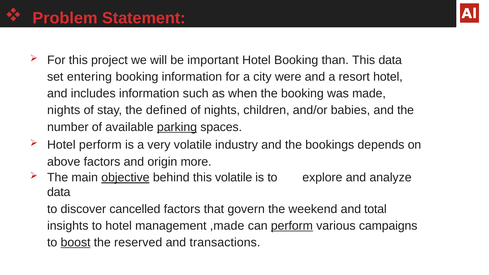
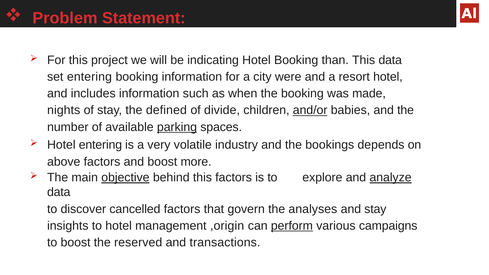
important: important -> indicating
of nights: nights -> divide
and/or underline: none -> present
Hotel perform: perform -> entering
and origin: origin -> boost
this volatile: volatile -> factors
analyze underline: none -> present
weekend: weekend -> analyses
and total: total -> stay
,made: ,made -> ,origin
boost at (76, 242) underline: present -> none
